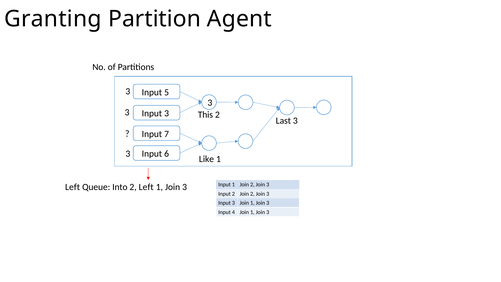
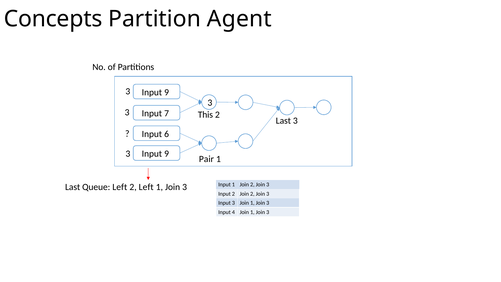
Granting: Granting -> Concepts
5 at (167, 92): 5 -> 9
3 at (167, 113): 3 -> 7
7: 7 -> 6
6 at (167, 154): 6 -> 9
Like: Like -> Pair
Left at (73, 187): Left -> Last
Queue Into: Into -> Left
